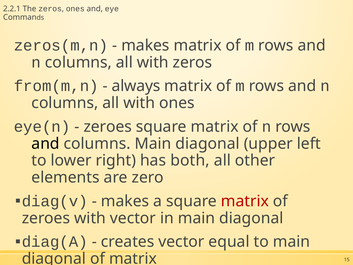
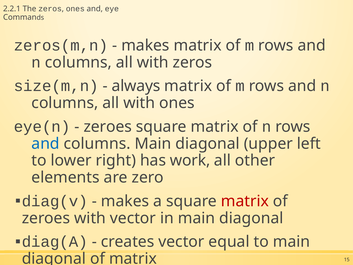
from(m,n: from(m,n -> size(m,n
and at (46, 143) colour: black -> blue
both: both -> work
